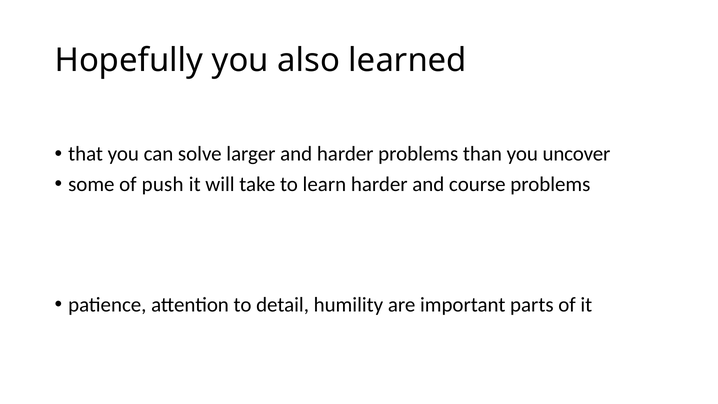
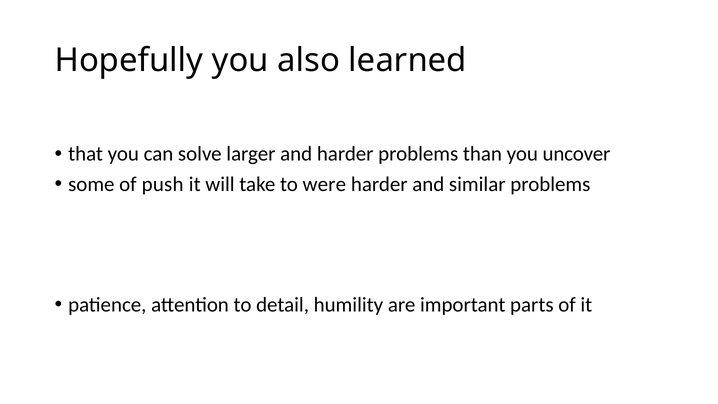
learn: learn -> were
course: course -> similar
